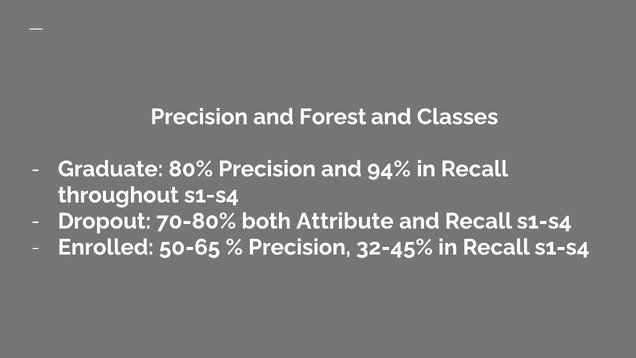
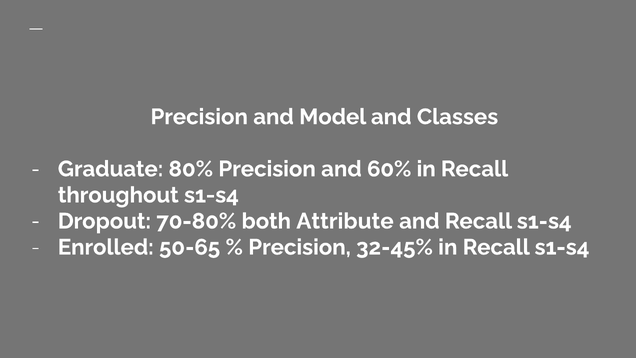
Forest: Forest -> Model
94%: 94% -> 60%
